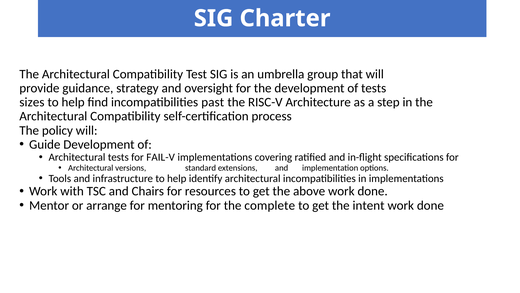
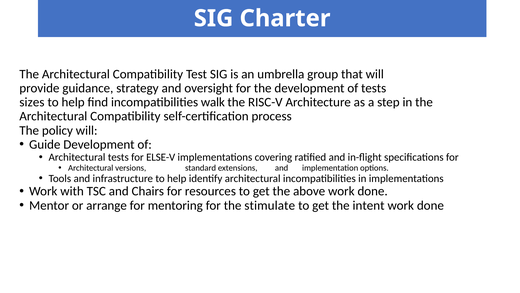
past: past -> walk
FAIL-V: FAIL-V -> ELSE-V
complete: complete -> stimulate
